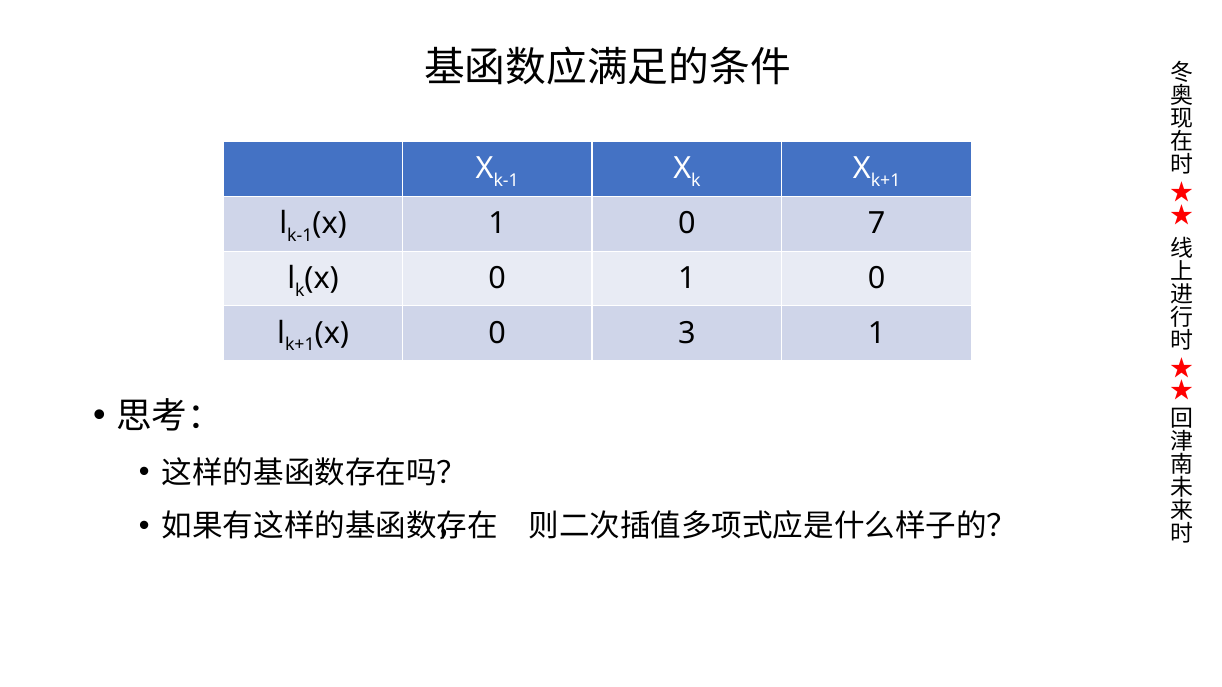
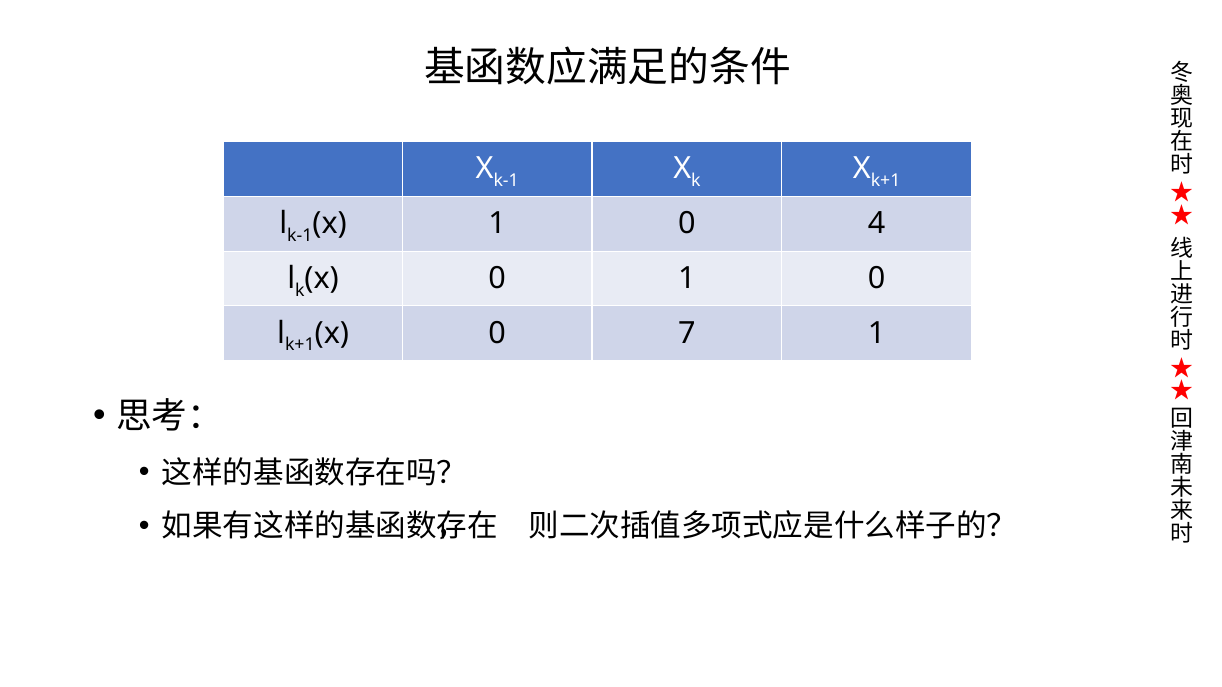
7: 7 -> 4
3: 3 -> 7
